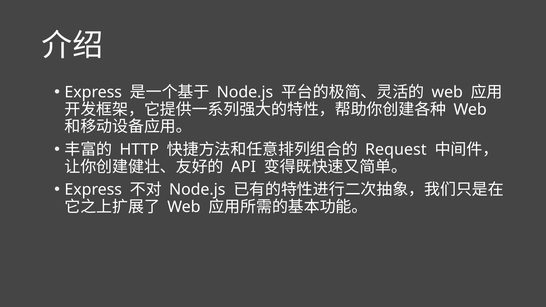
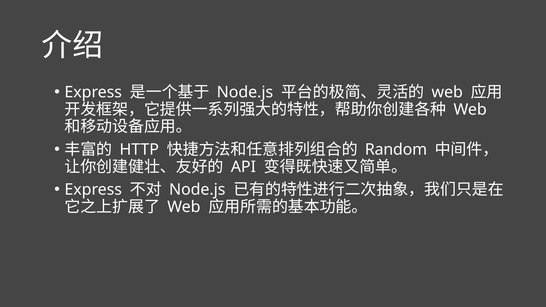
Request: Request -> Random
